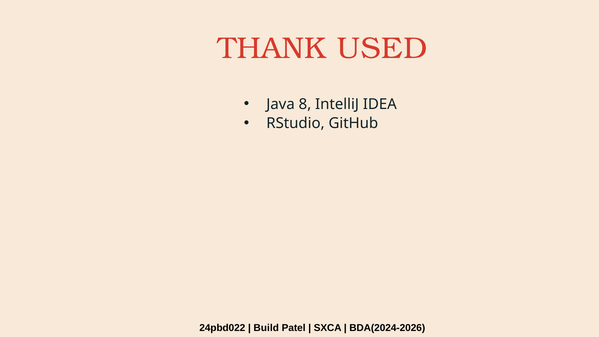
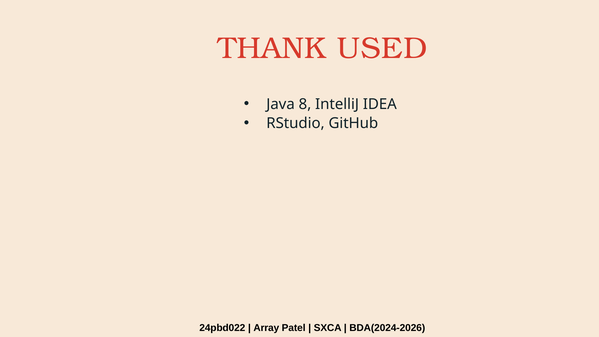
Build: Build -> Array
